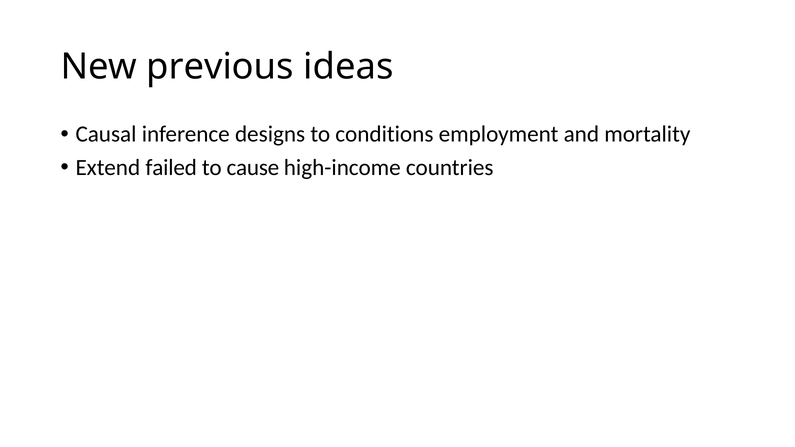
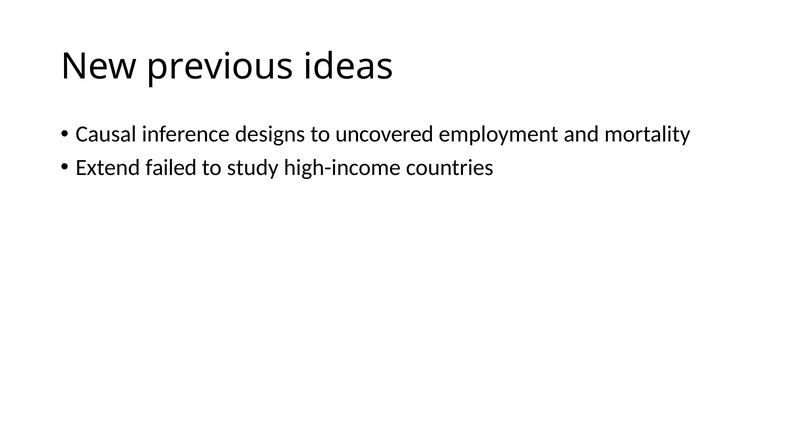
conditions: conditions -> uncovered
cause: cause -> study
